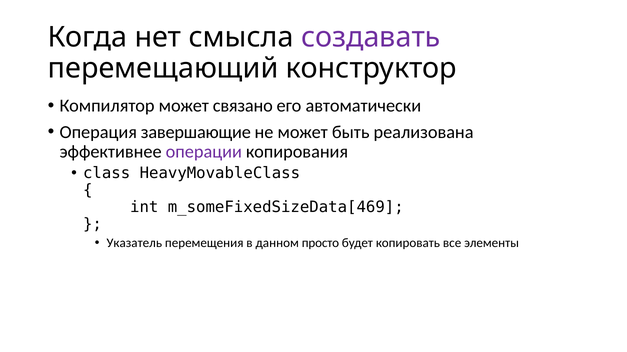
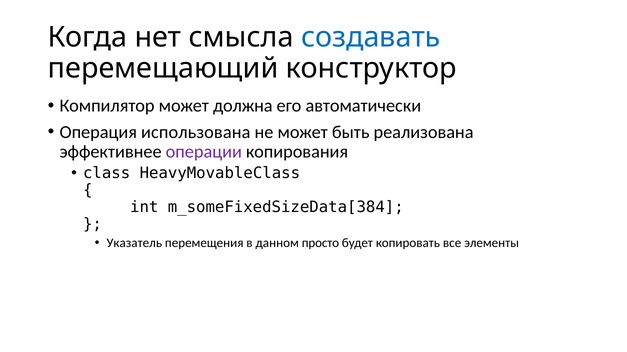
создавать colour: purple -> blue
связано: связано -> должна
завершающие: завершающие -> использована
m_someFixedSizeData[469: m_someFixedSizeData[469 -> m_someFixedSizeData[384
